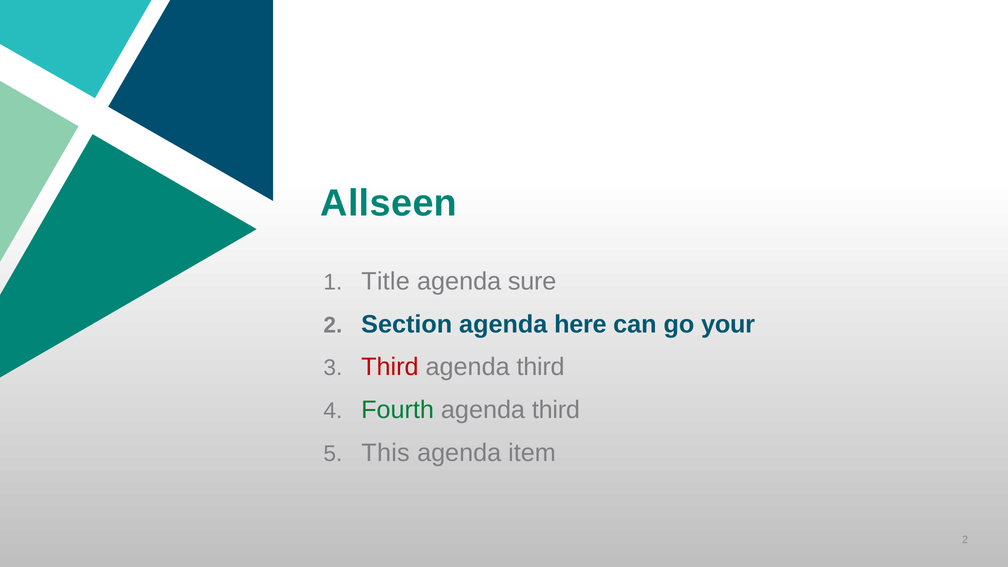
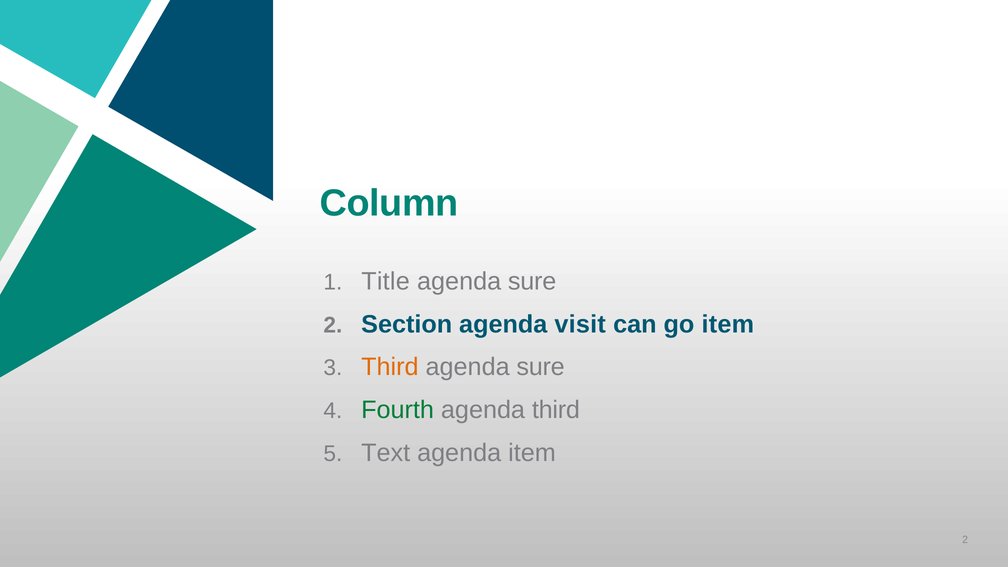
Allseen at (389, 203): Allseen -> Column
here: here -> visit
go your: your -> item
Third at (390, 367) colour: red -> orange
third at (541, 367): third -> sure
This: This -> Text
